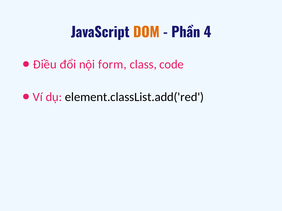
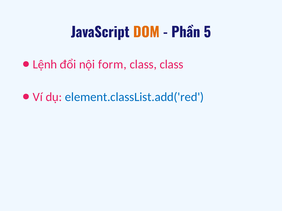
4: 4 -> 5
Điều: Điều -> Lệnh
class code: code -> class
element.classList.add('red colour: black -> blue
